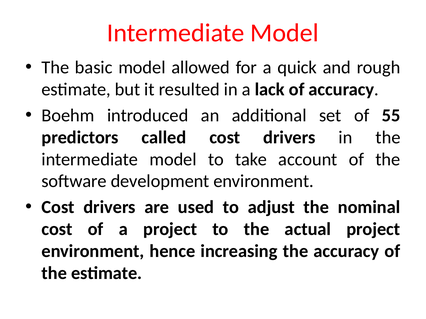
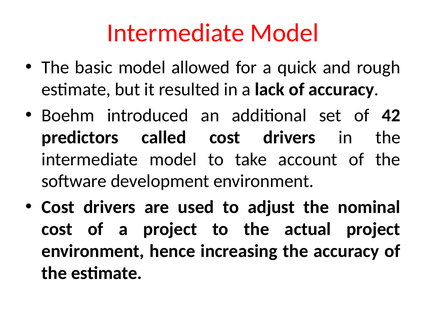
55: 55 -> 42
